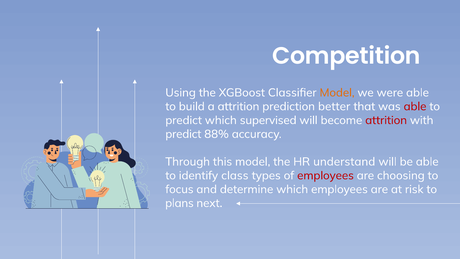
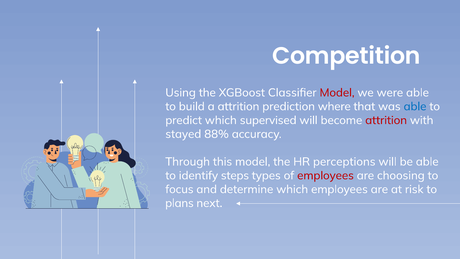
Model at (337, 93) colour: orange -> red
better: better -> where
able at (415, 106) colour: red -> blue
predict at (183, 134): predict -> stayed
understand: understand -> perceptions
class: class -> steps
